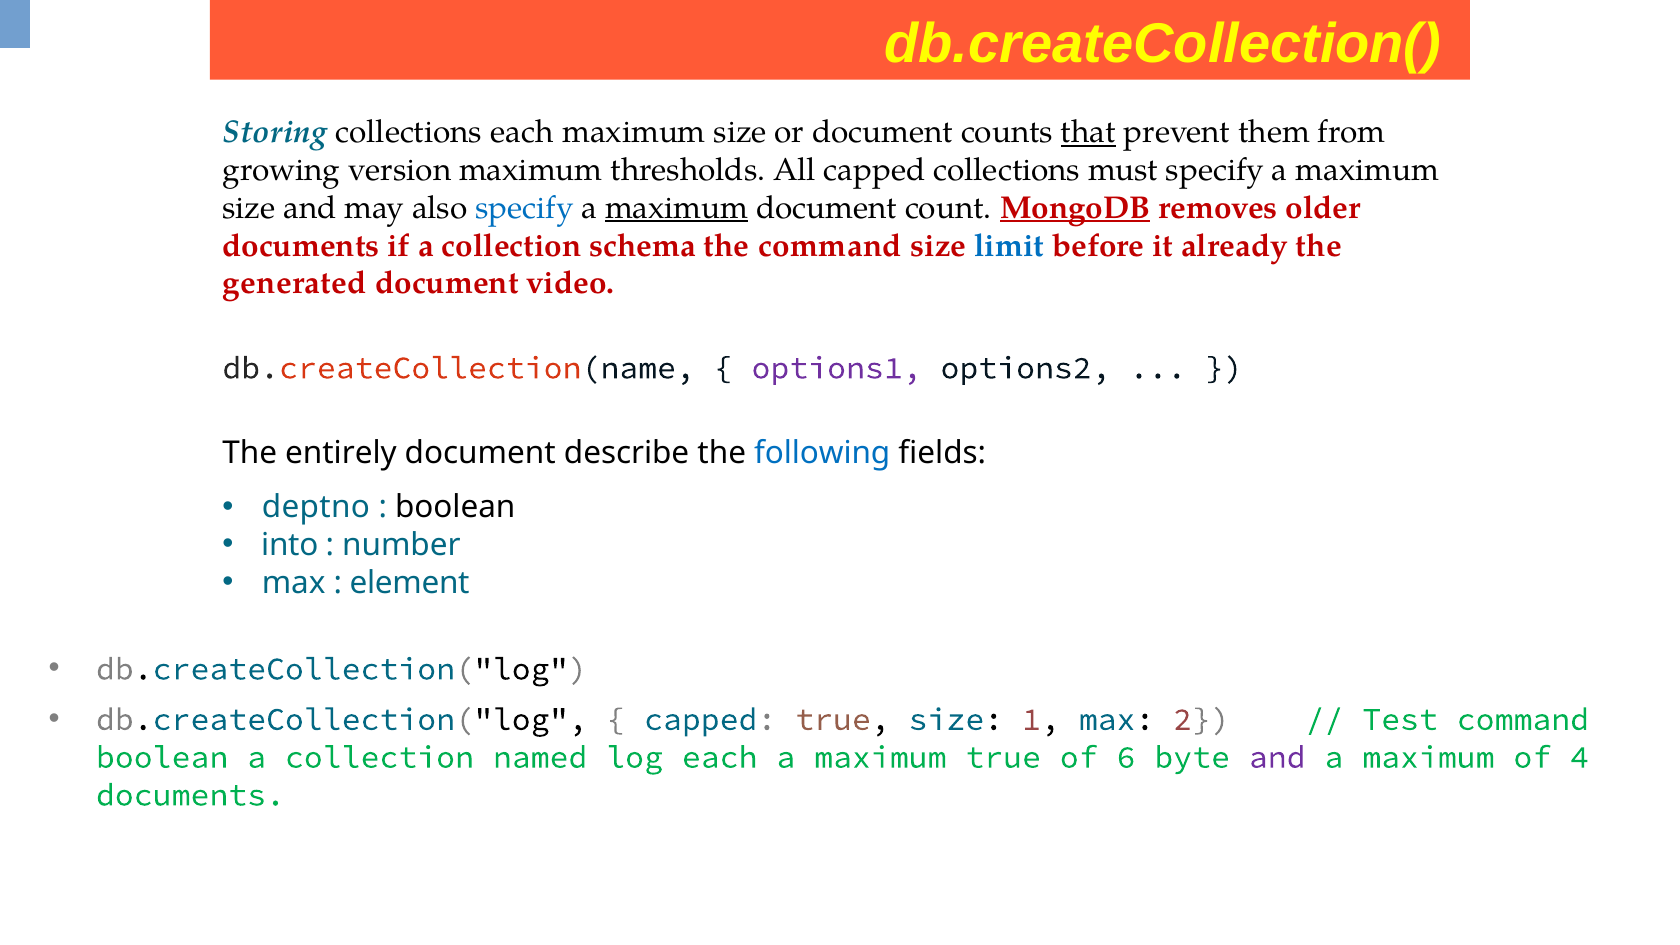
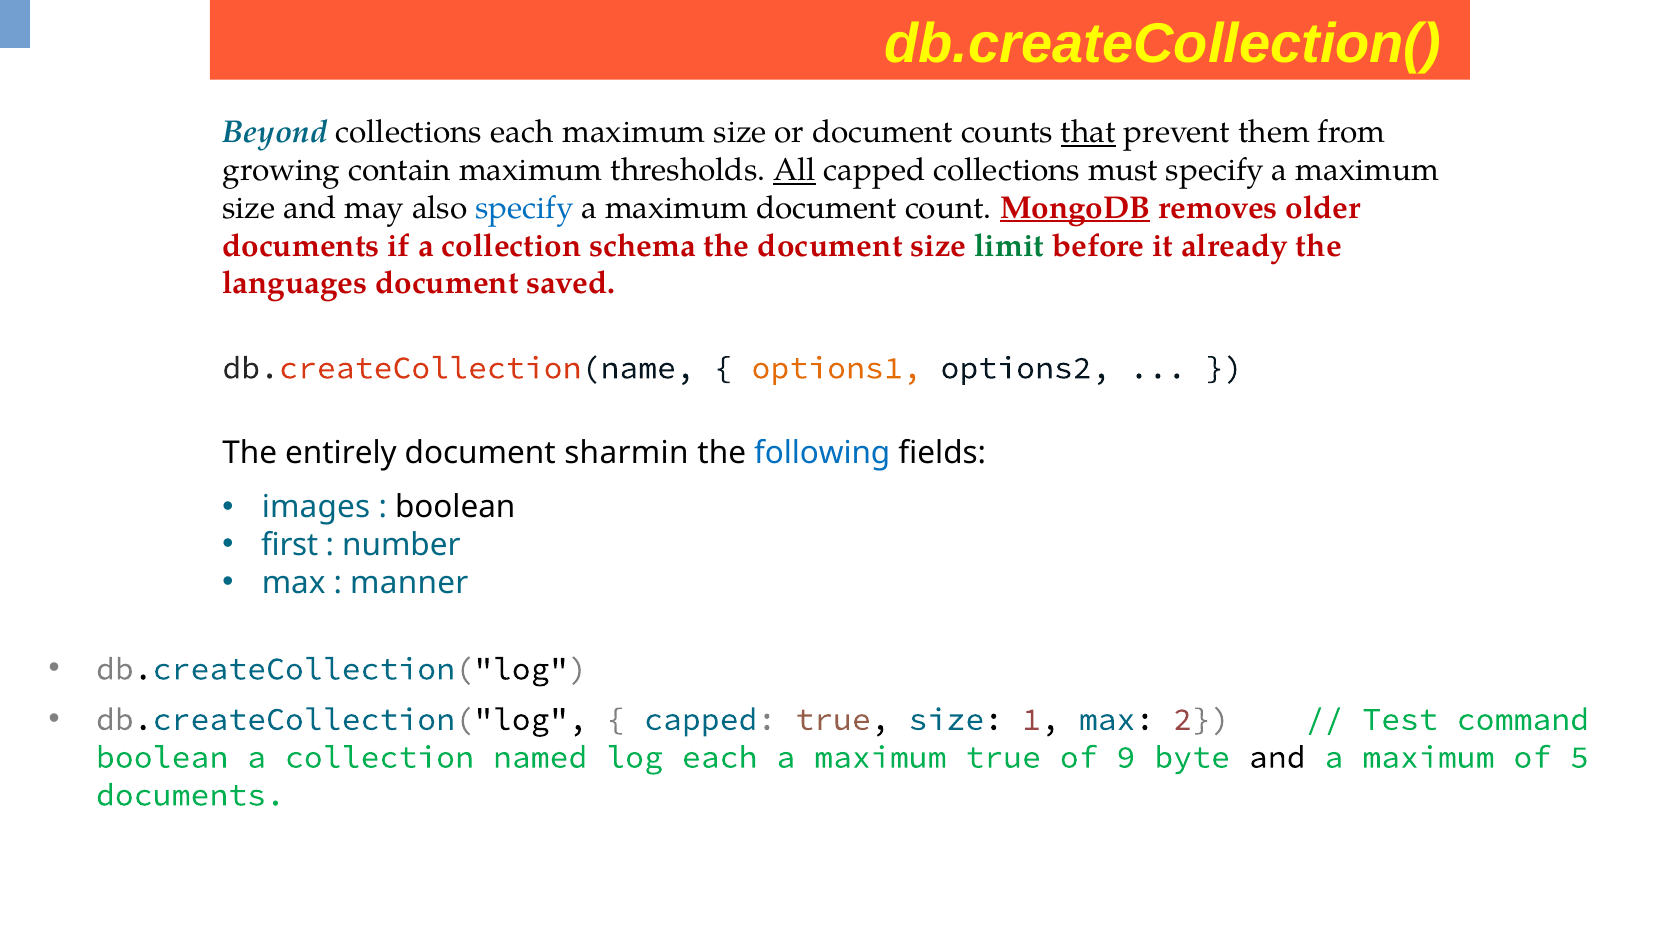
Storing: Storing -> Beyond
version: version -> contain
All underline: none -> present
maximum at (677, 208) underline: present -> none
the command: command -> document
limit colour: blue -> green
generated: generated -> languages
video: video -> saved
options1 colour: purple -> orange
describe: describe -> sharmin
deptno: deptno -> images
into: into -> first
element: element -> manner
6: 6 -> 9
and at (1277, 757) colour: purple -> black
4: 4 -> 5
